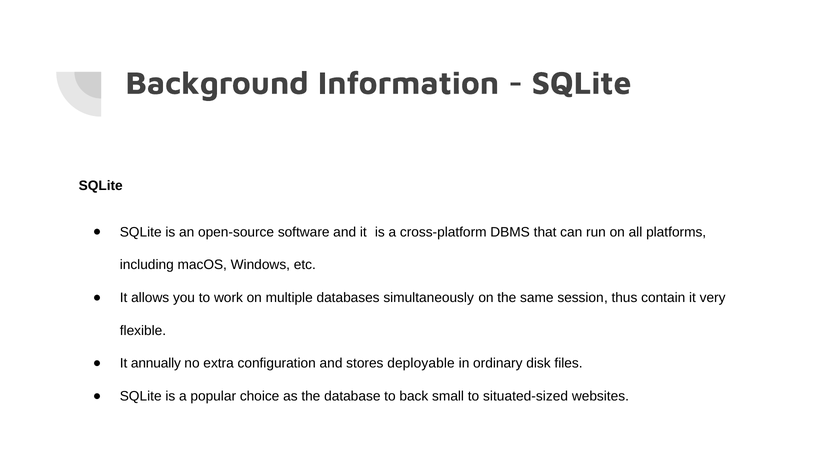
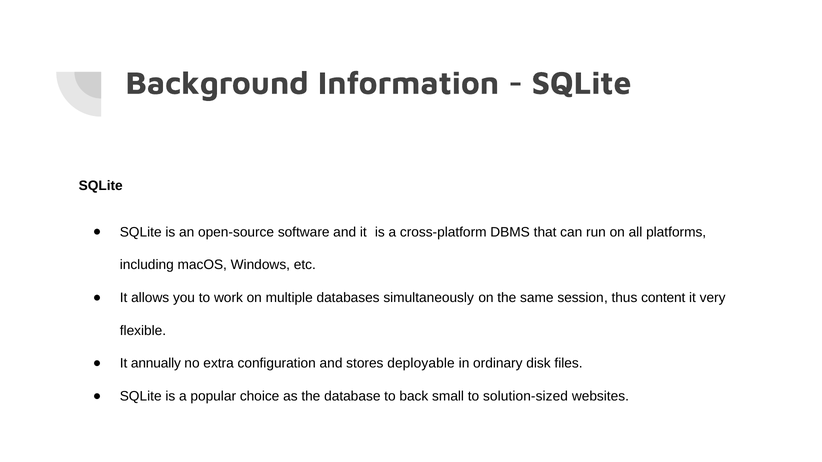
contain: contain -> content
situated-sized: situated-sized -> solution-sized
